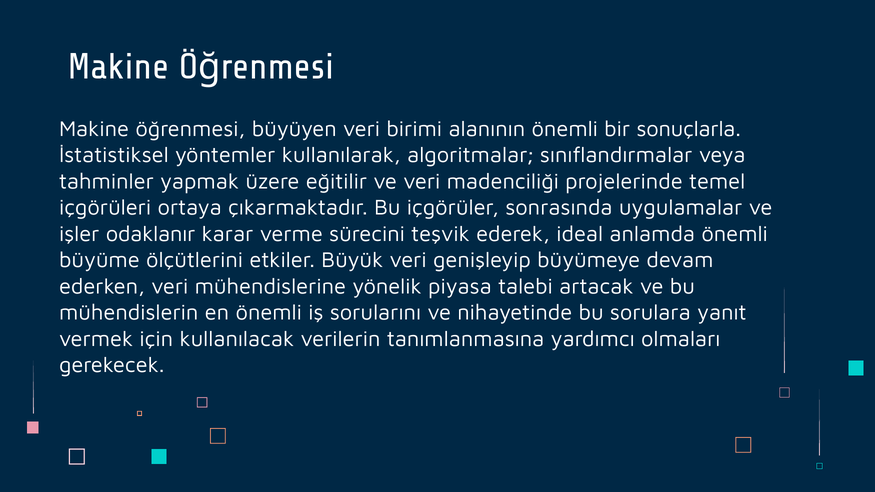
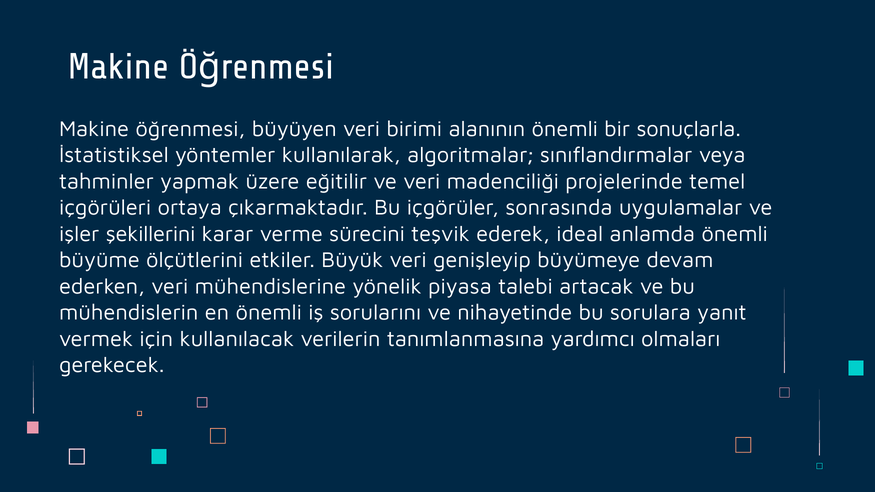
odaklanır: odaklanır -> şekillerini
